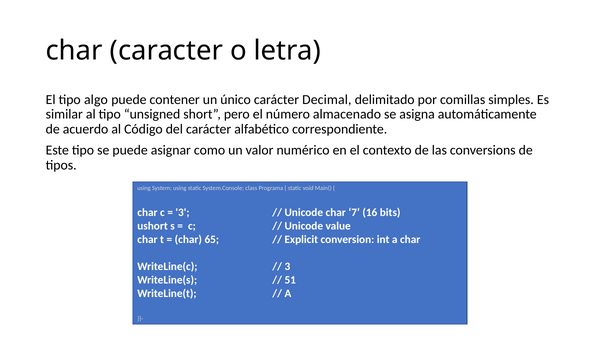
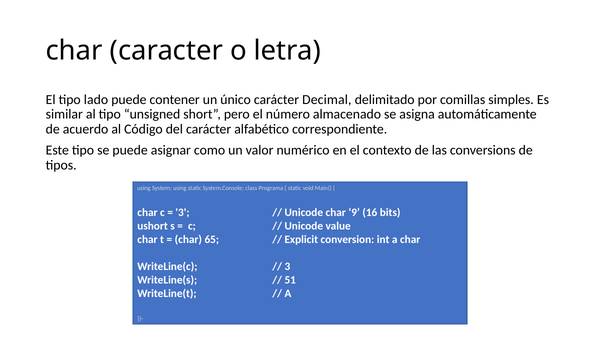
algo: algo -> lado
7: 7 -> 9
